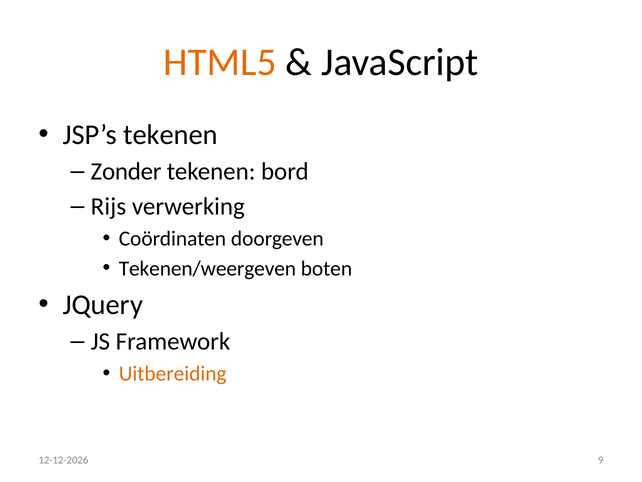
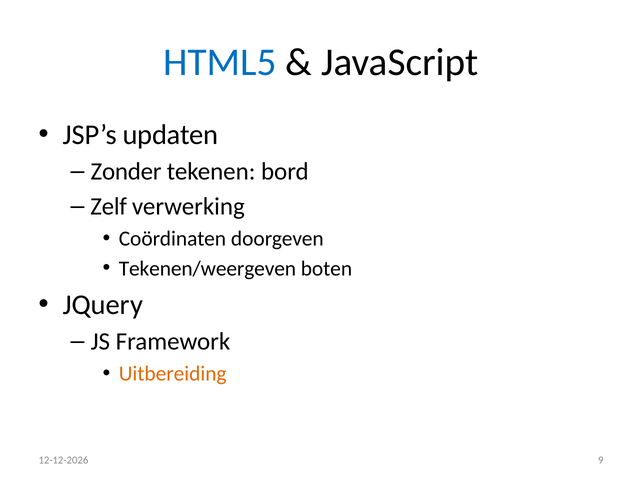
HTML5 colour: orange -> blue
JSP’s tekenen: tekenen -> updaten
Rijs: Rijs -> Zelf
